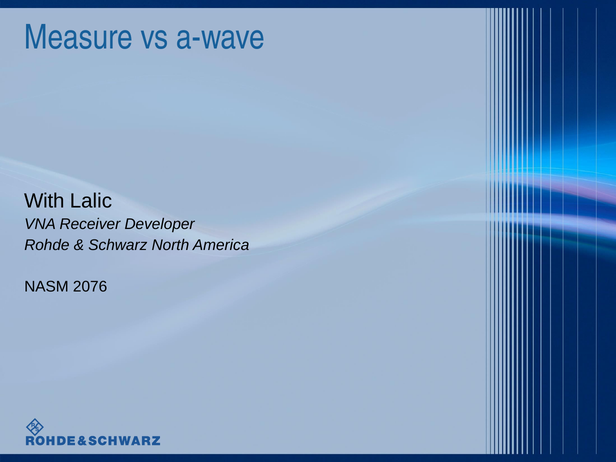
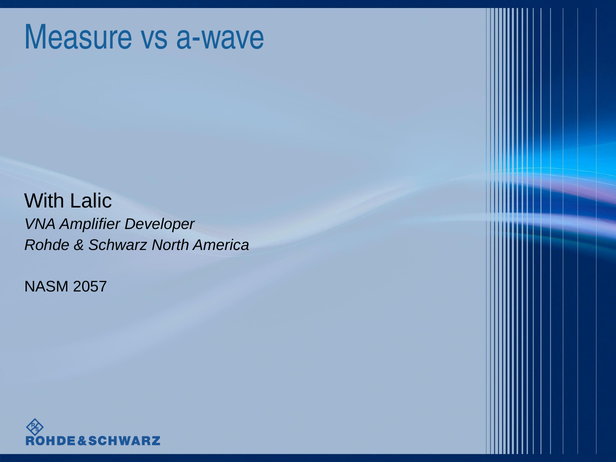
Receiver: Receiver -> Amplifier
2076: 2076 -> 2057
